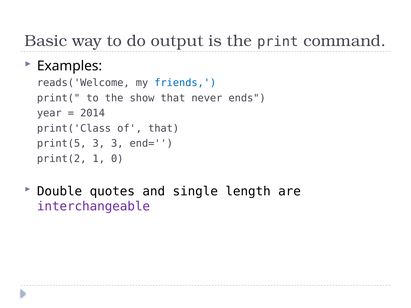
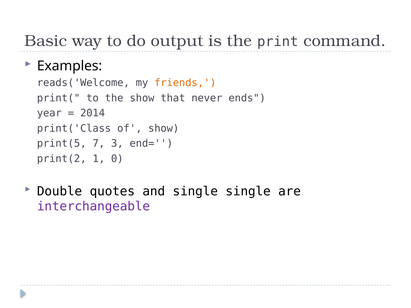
friends colour: blue -> orange
of that: that -> show
print(5 3: 3 -> 7
single length: length -> single
